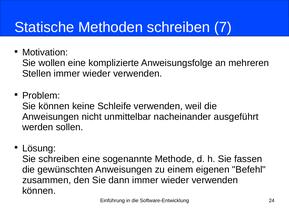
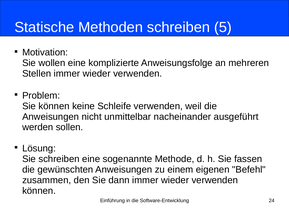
7: 7 -> 5
